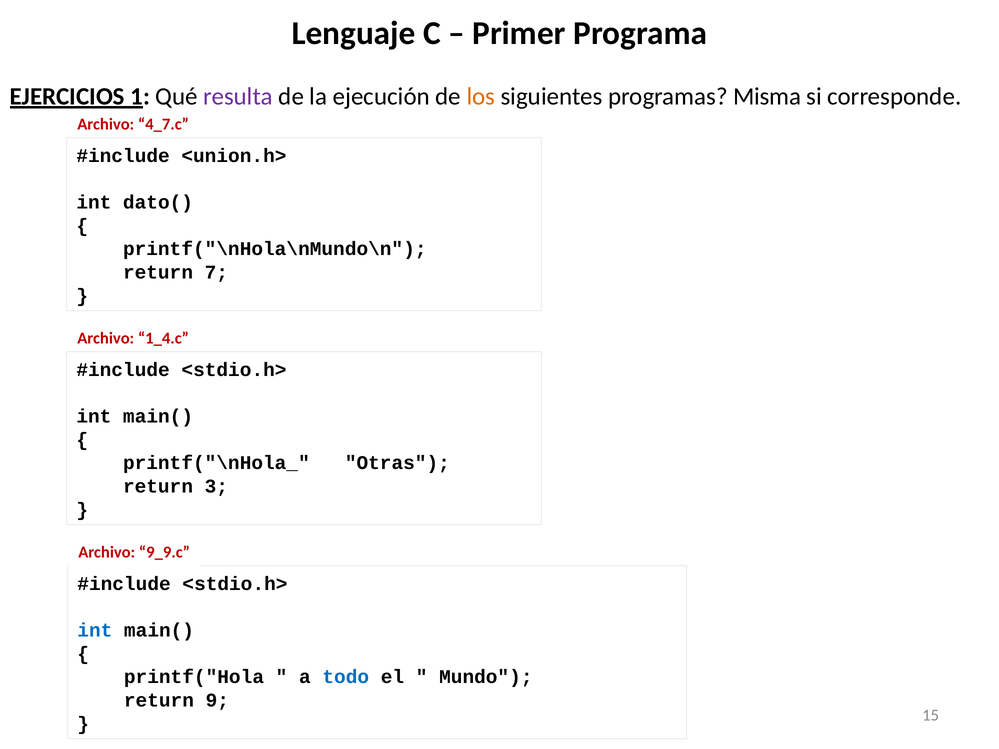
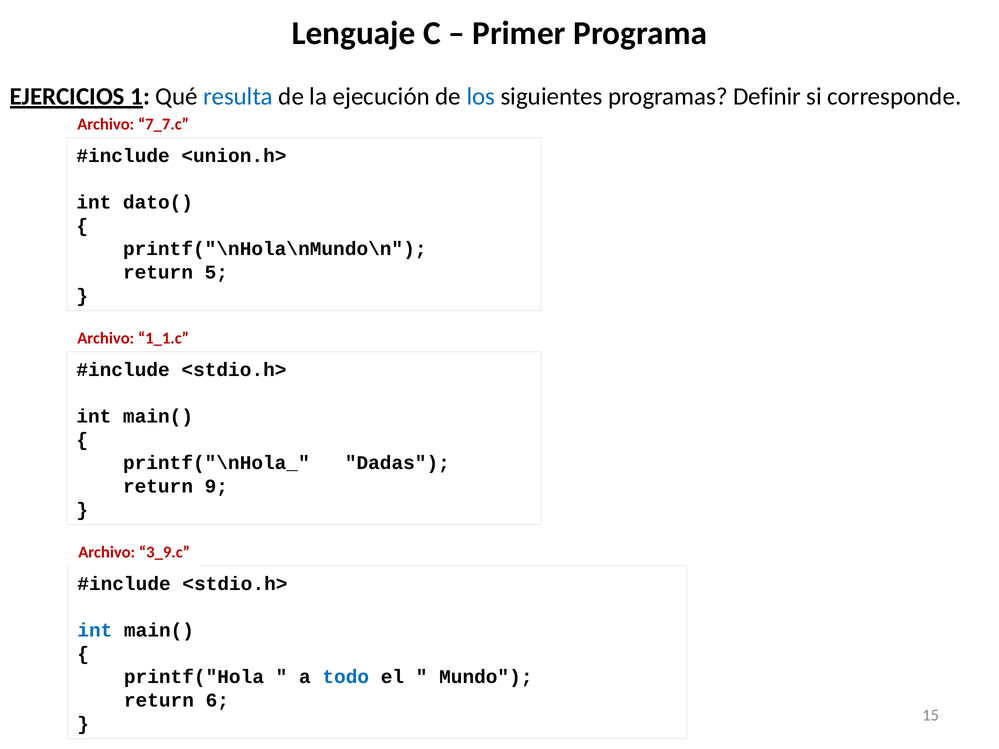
resulta colour: purple -> blue
los colour: orange -> blue
Misma: Misma -> Definir
4_7.c: 4_7.c -> 7_7.c
7: 7 -> 5
1_4.c: 1_4.c -> 1_1.c
Otras: Otras -> Dadas
3: 3 -> 9
9_9.c: 9_9.c -> 3_9.c
9: 9 -> 6
